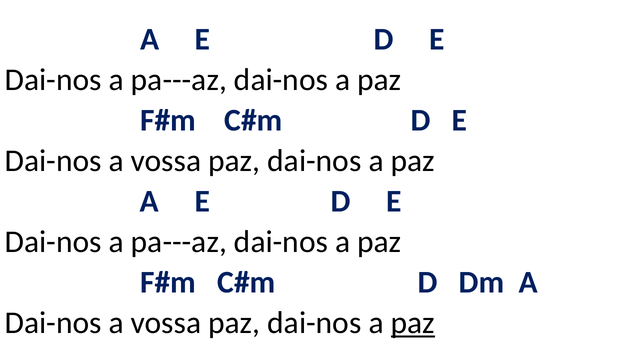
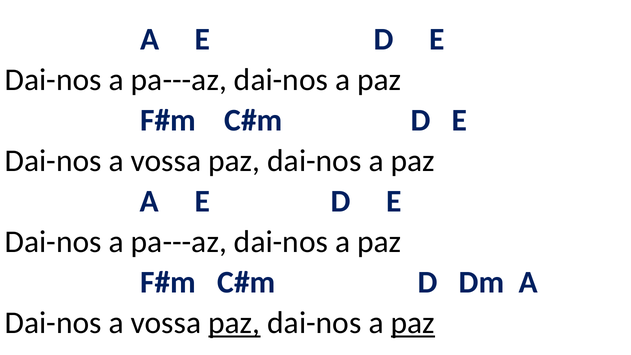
paz at (234, 323) underline: none -> present
